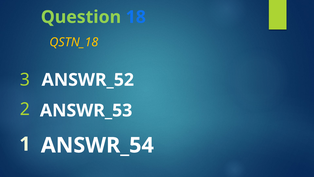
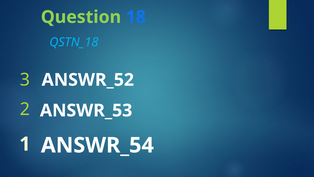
QSTN_18 colour: yellow -> light blue
